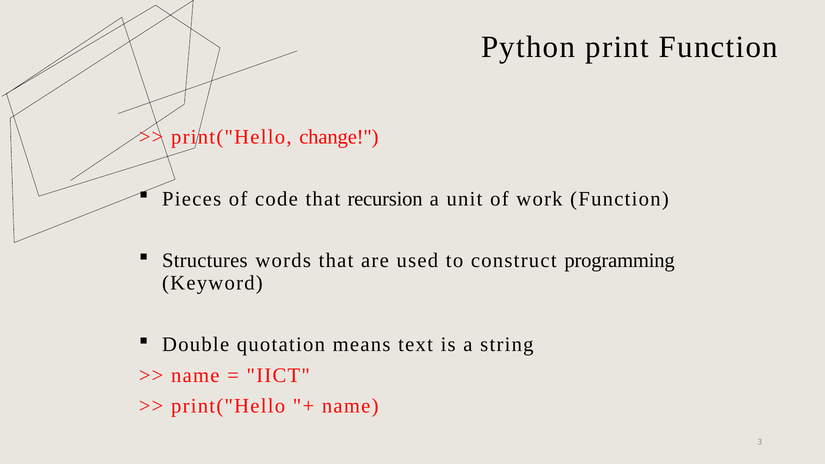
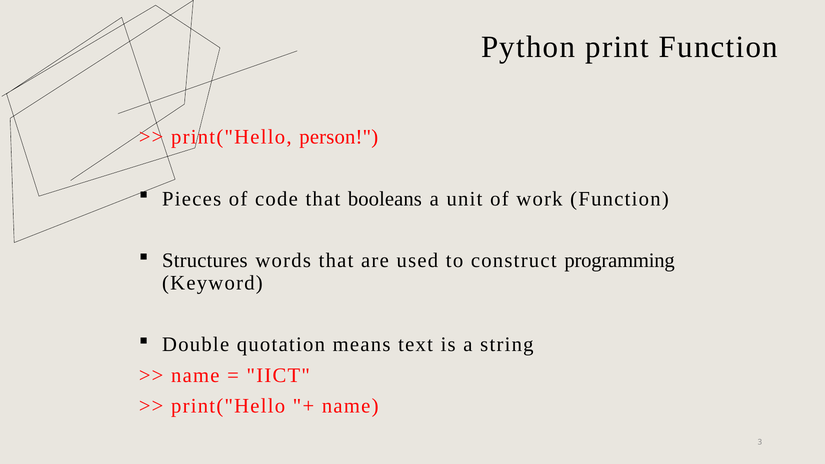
change: change -> person
recursion: recursion -> booleans
